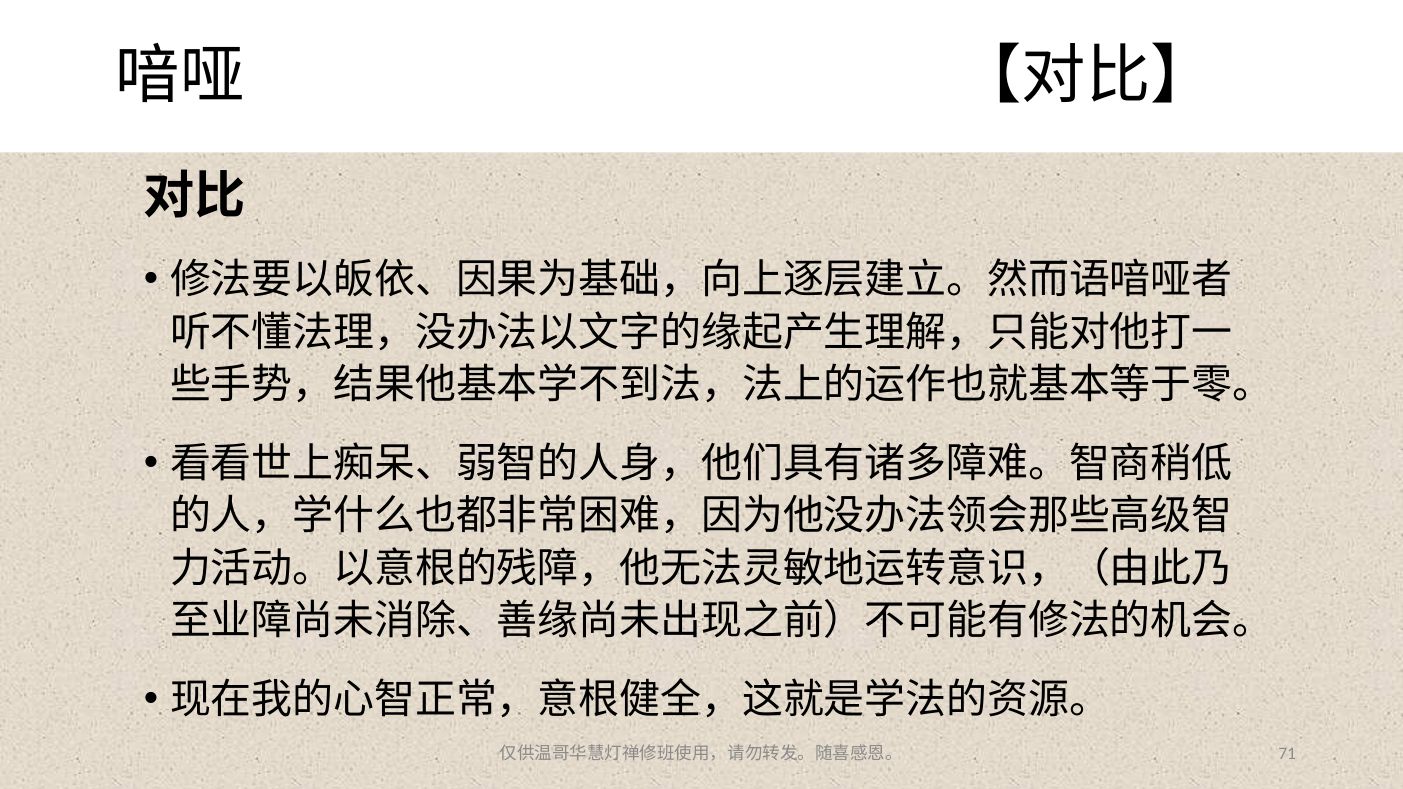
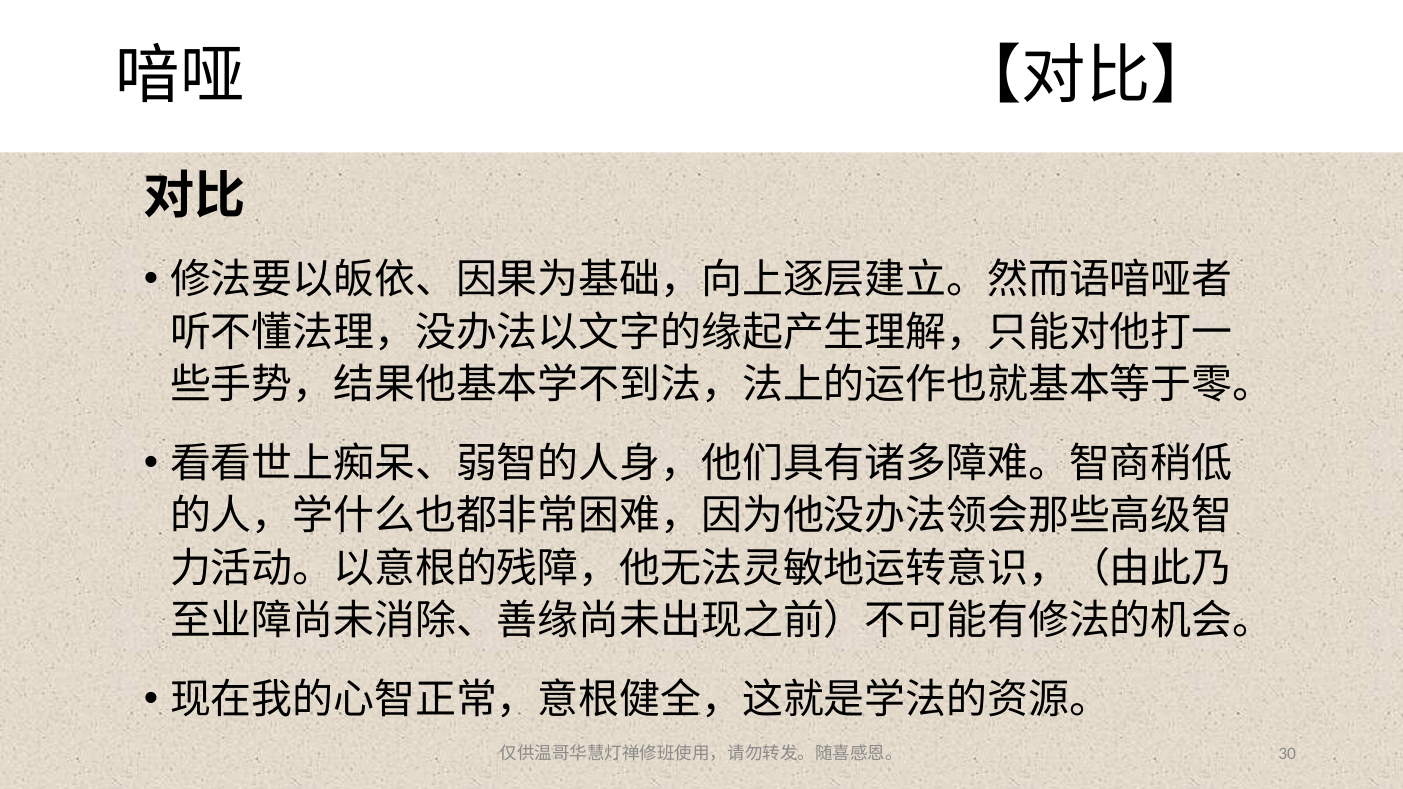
71: 71 -> 30
